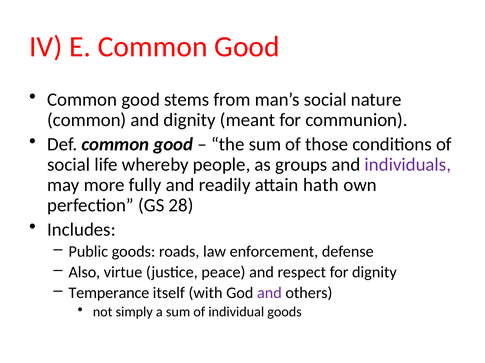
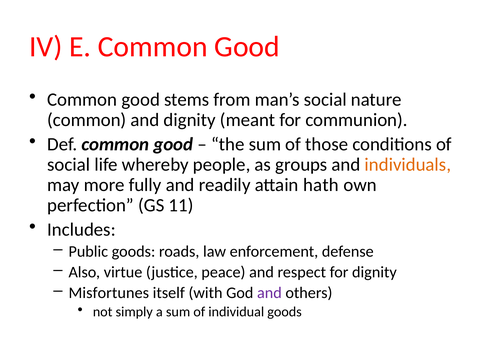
individuals colour: purple -> orange
28: 28 -> 11
Temperance: Temperance -> Misfortunes
